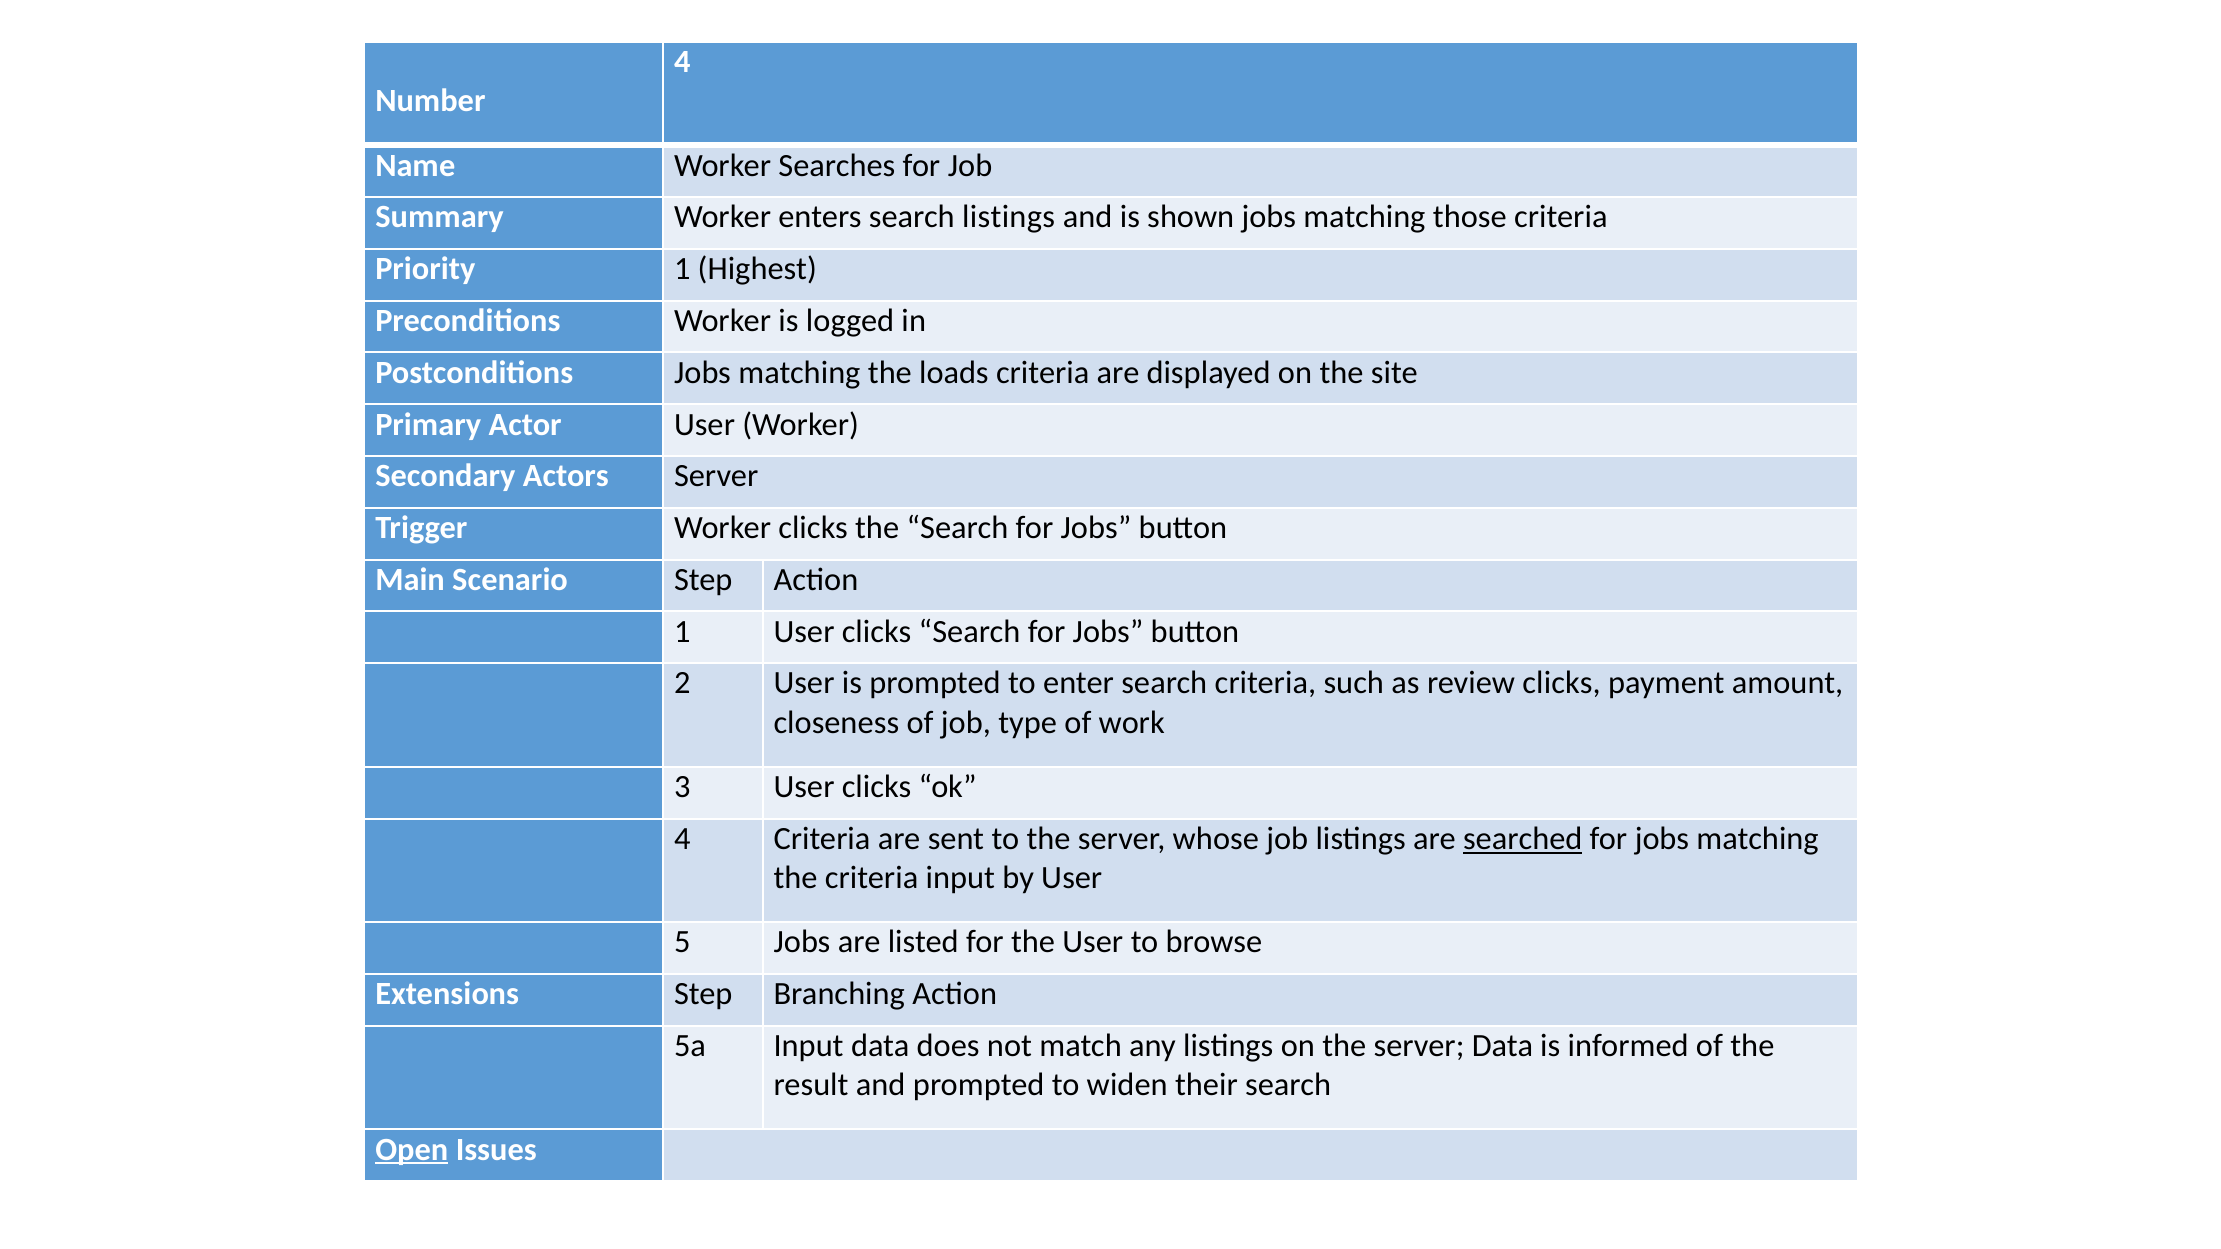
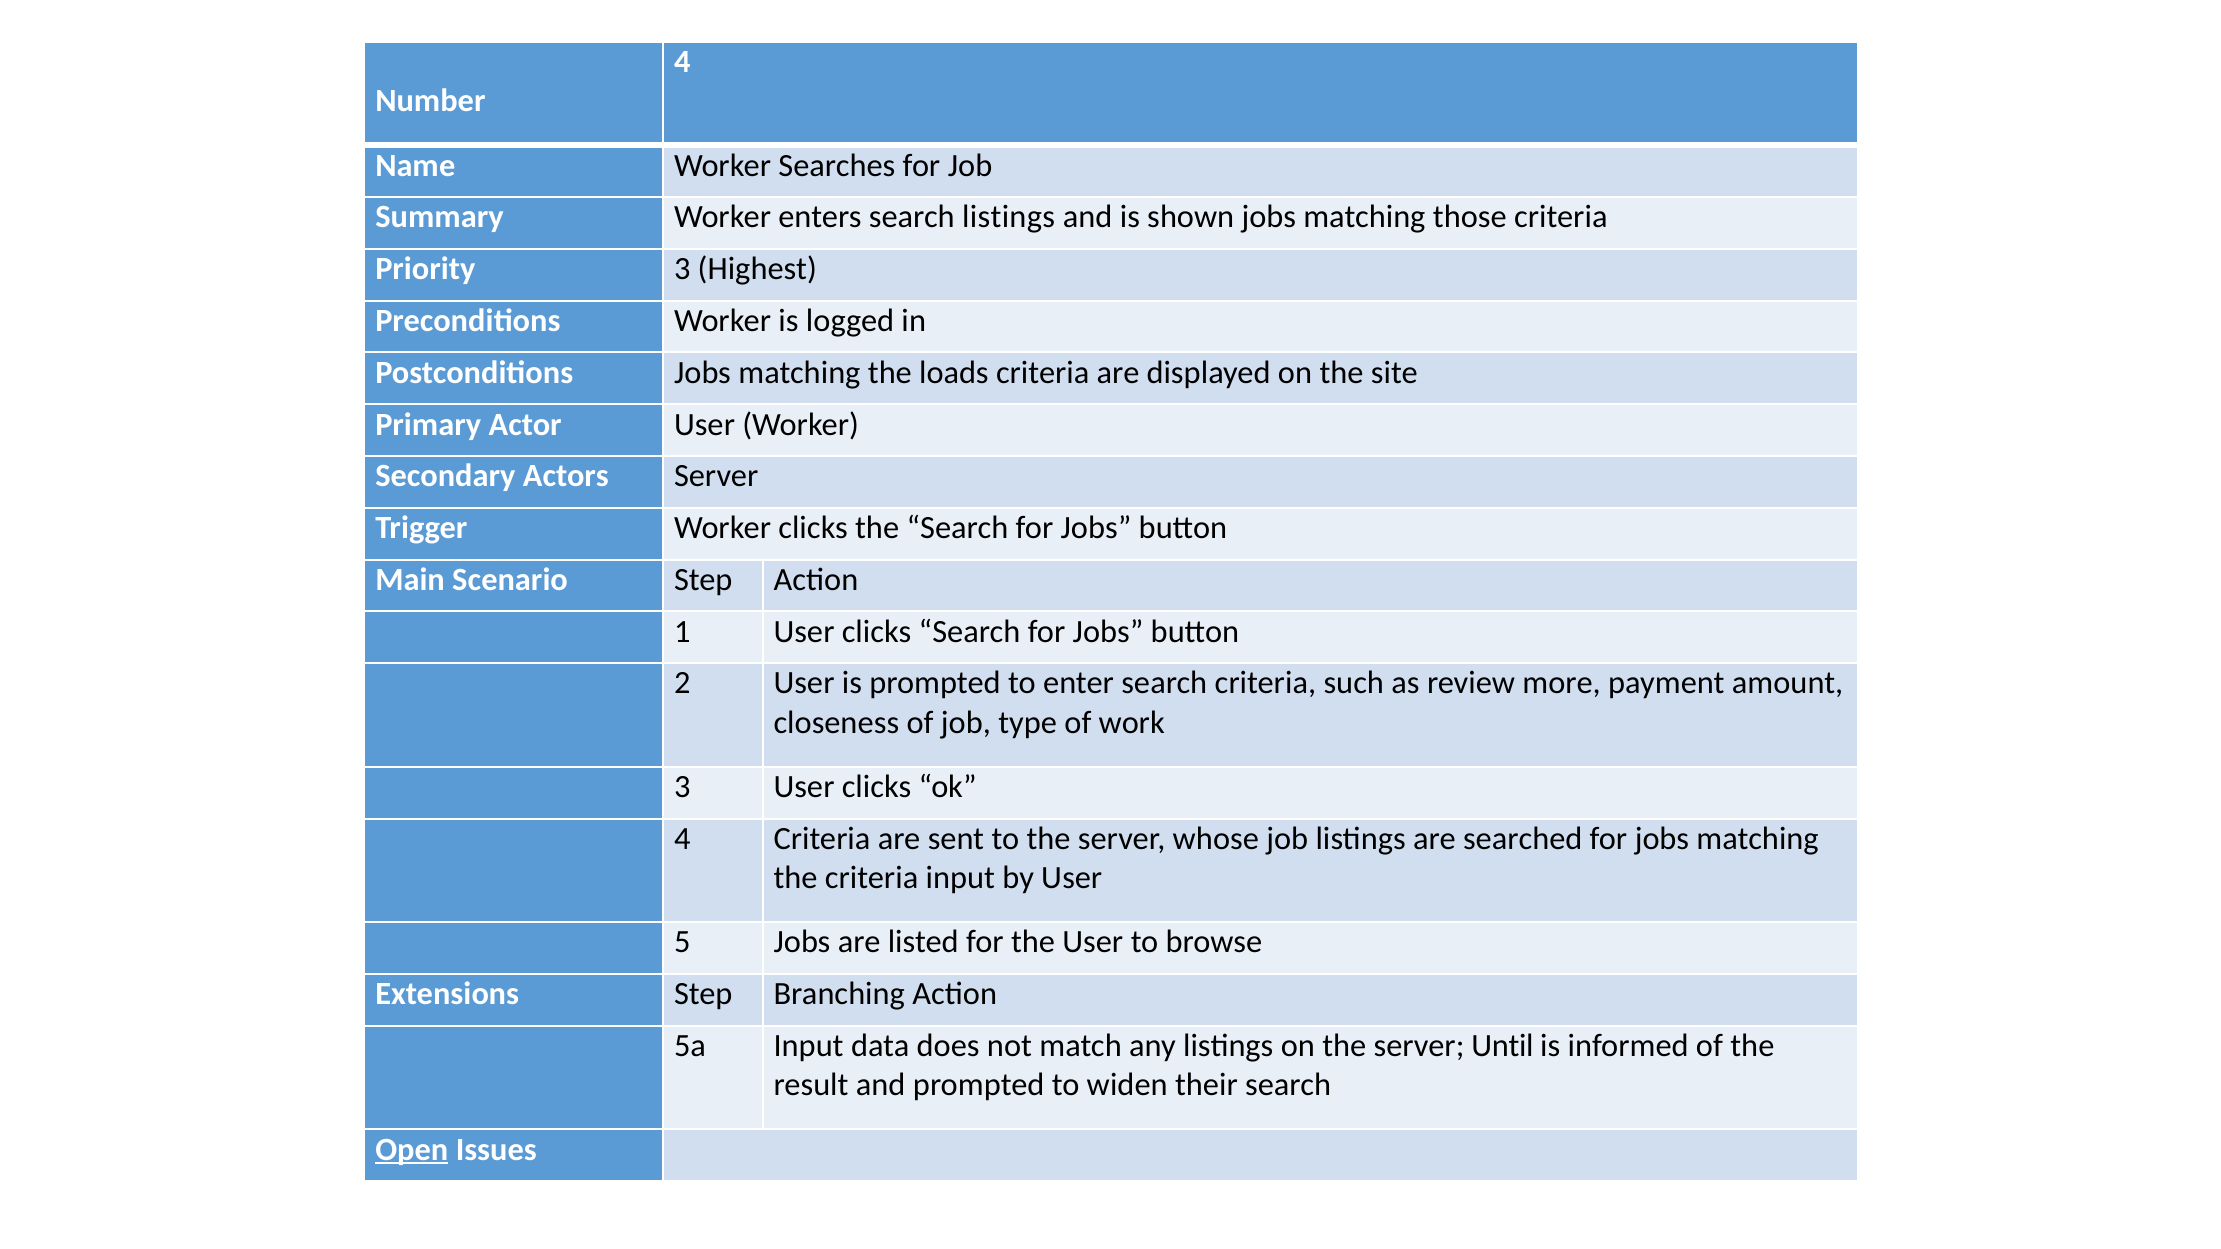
Priority 1: 1 -> 3
review clicks: clicks -> more
searched underline: present -> none
server Data: Data -> Until
